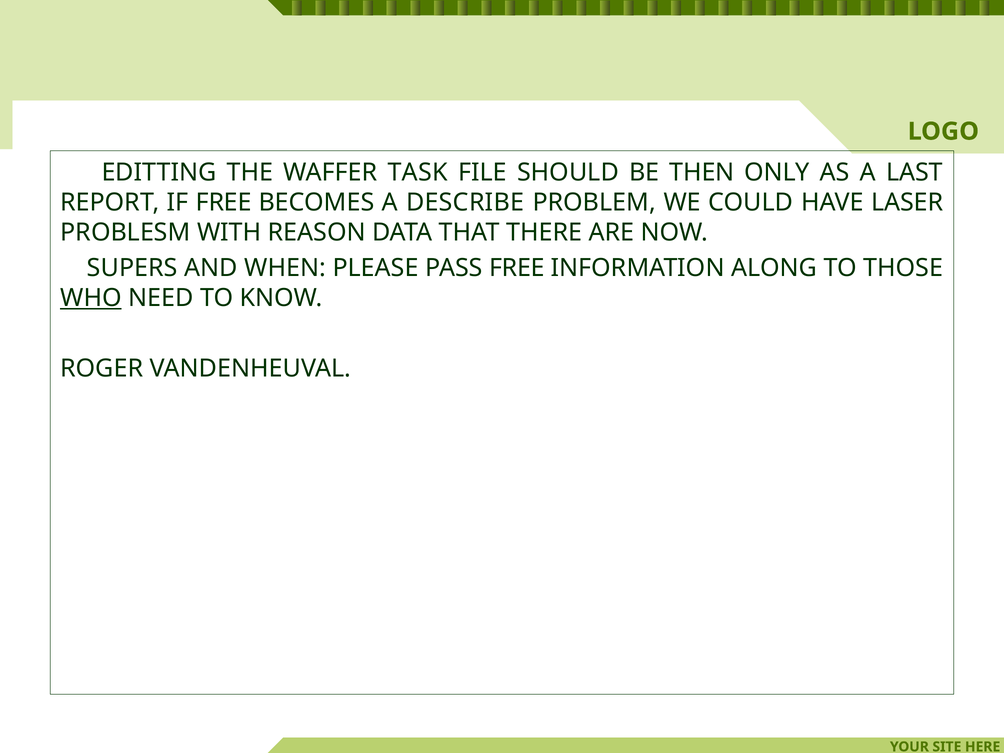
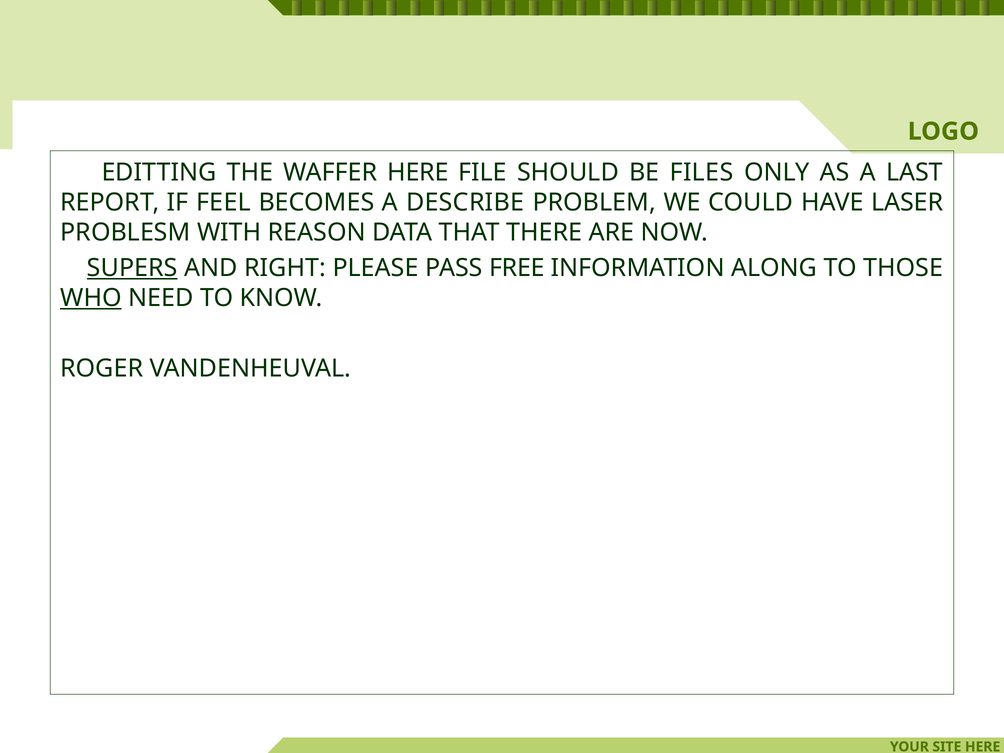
WAFFER TASK: TASK -> HERE
THEN: THEN -> FILES
IF FREE: FREE -> FEEL
SUPERS underline: none -> present
WHEN: WHEN -> RIGHT
